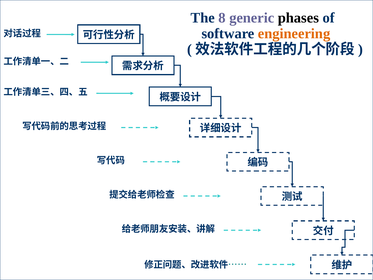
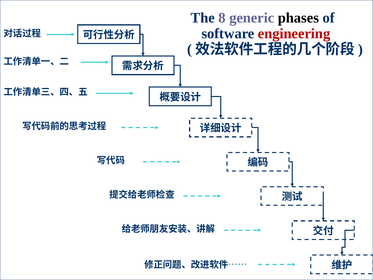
engineering colour: orange -> red
